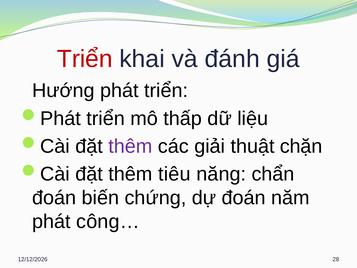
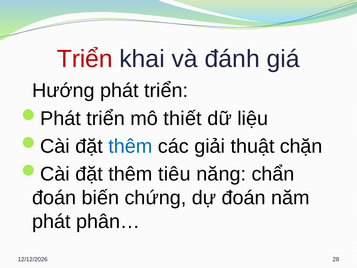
thấp: thấp -> thiết
thêm at (130, 146) colour: purple -> blue
công…: công… -> phân…
